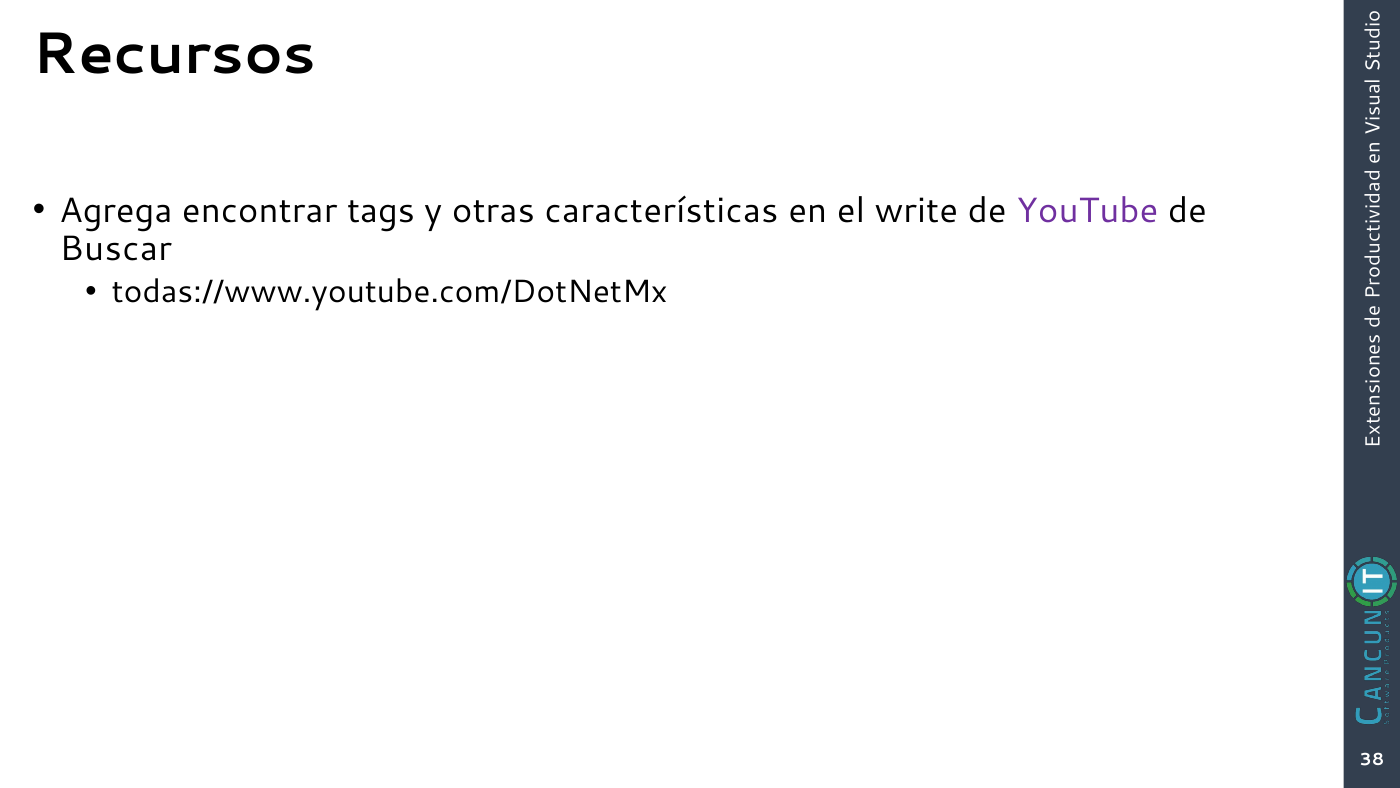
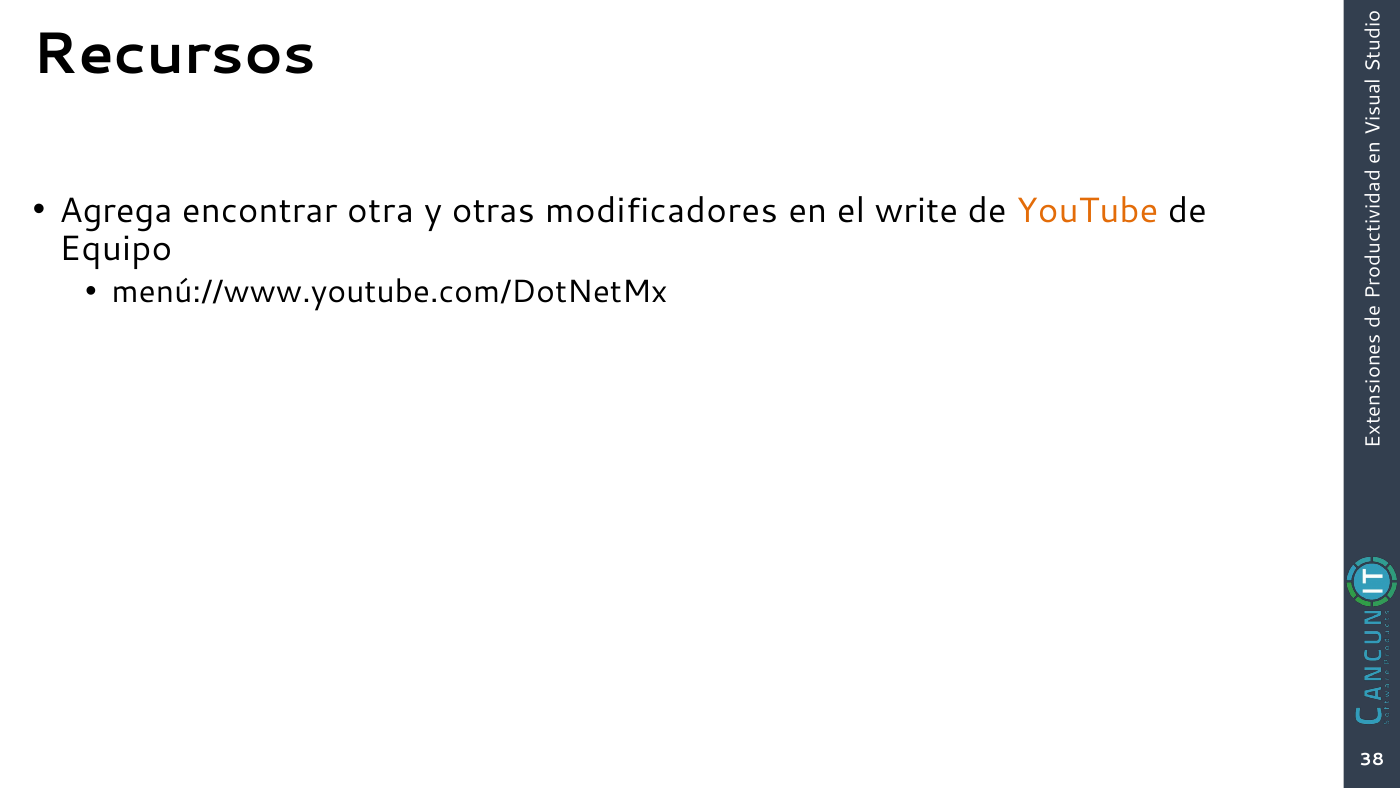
tags: tags -> otra
características: características -> modificadores
YouTube colour: purple -> orange
Buscar: Buscar -> Equipo
todas://www.youtube.com/DotNetMx: todas://www.youtube.com/DotNetMx -> menú://www.youtube.com/DotNetMx
